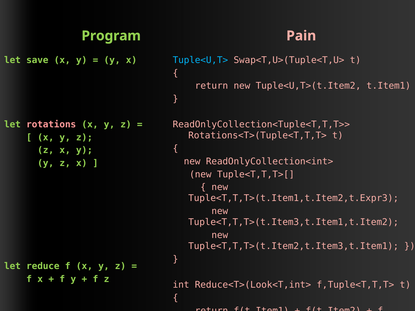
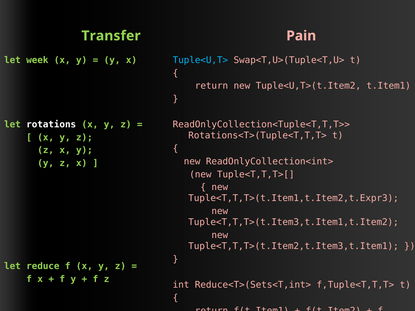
Program: Program -> Transfer
save: save -> week
rotations colour: pink -> white
Reduce<T>(Look<T,int>: Reduce<T>(Look<T,int> -> Reduce<T>(Sets<T,int>
